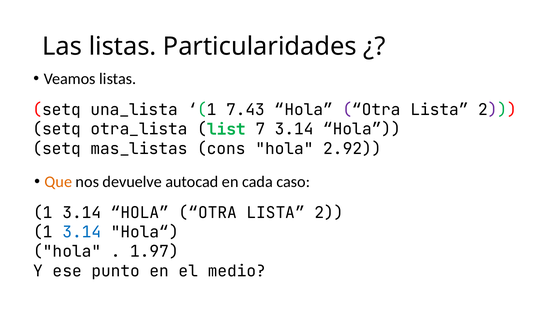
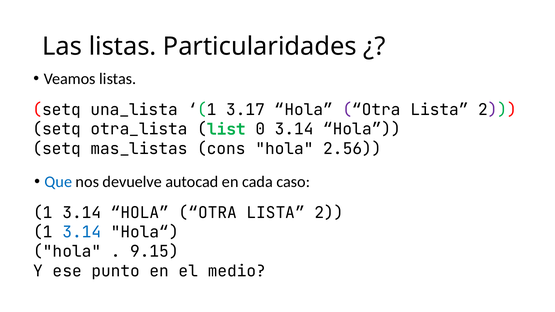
7.43: 7.43 -> 3.17
7: 7 -> 0
2.92: 2.92 -> 2.56
Que colour: orange -> blue
1.97: 1.97 -> 9.15
